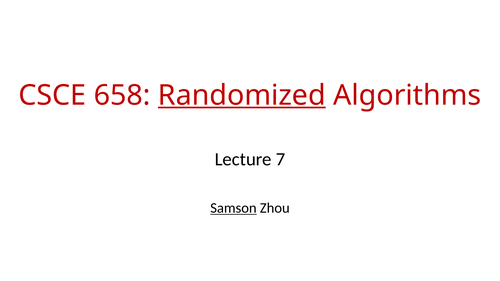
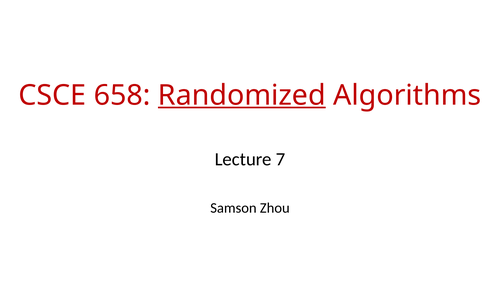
Samson underline: present -> none
